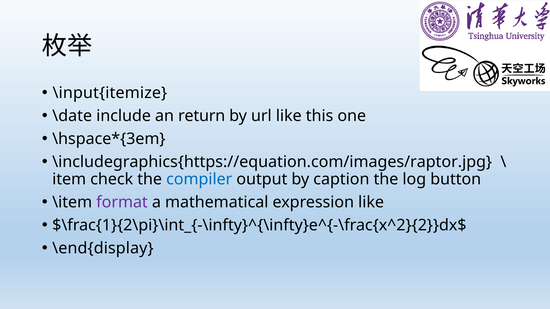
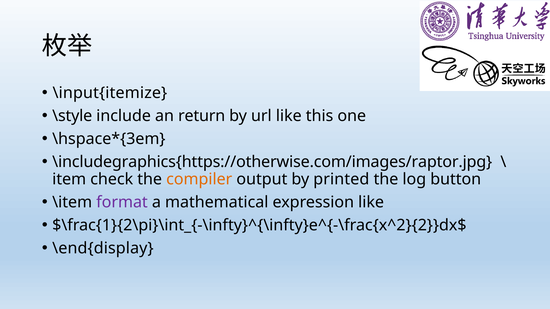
\date: \date -> \style
\includegraphics{https://equation.com/images/raptor.jpg: \includegraphics{https://equation.com/images/raptor.jpg -> \includegraphics{https://otherwise.com/images/raptor.jpg
compiler colour: blue -> orange
caption: caption -> printed
